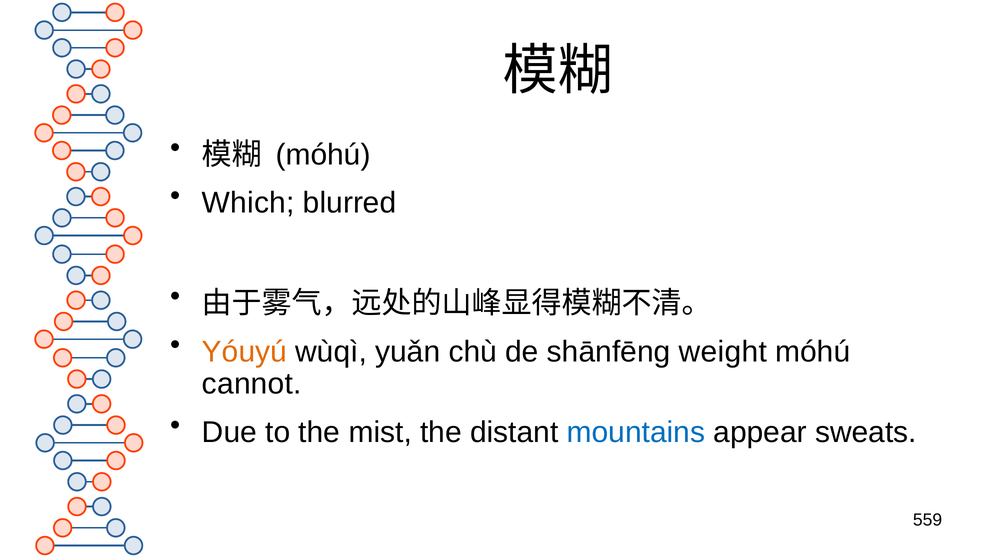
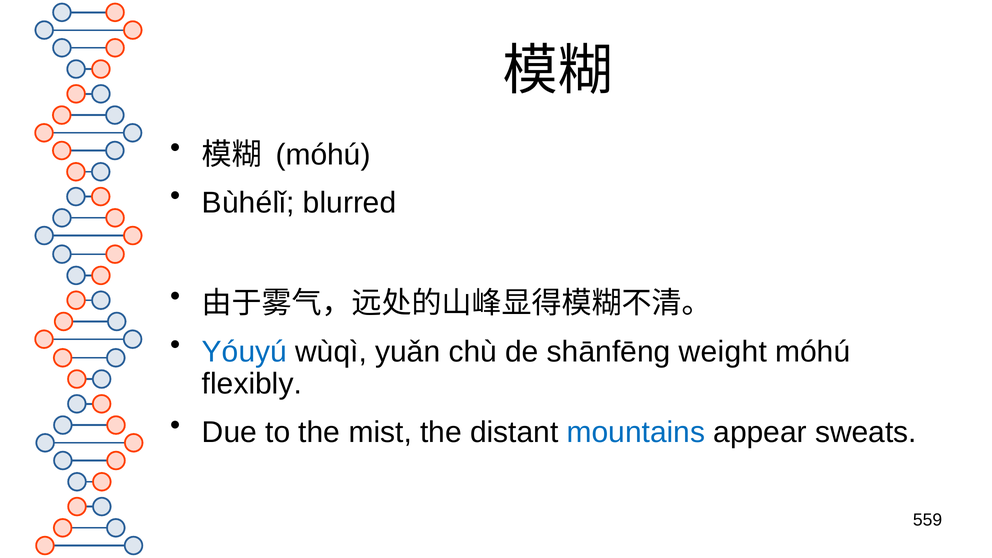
Which: Which -> Bùhélǐ
Yóuyú colour: orange -> blue
cannot: cannot -> flexibly
